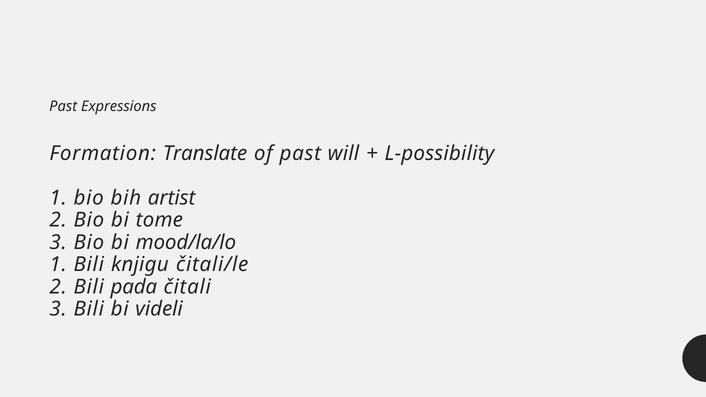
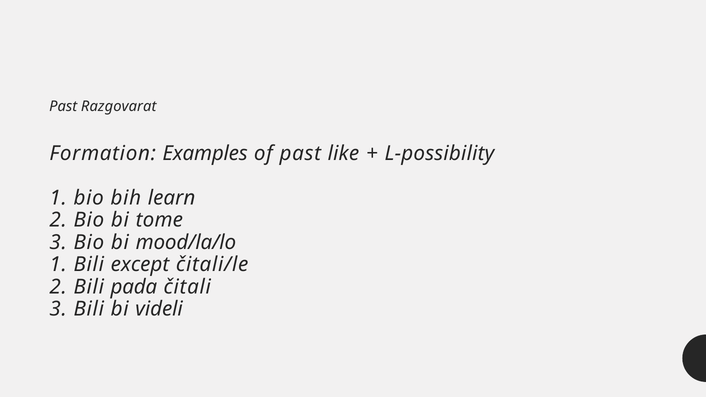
Expressions: Expressions -> Razgovarat
Translate: Translate -> Examples
will: will -> like
artist: artist -> learn
knjigu: knjigu -> except
